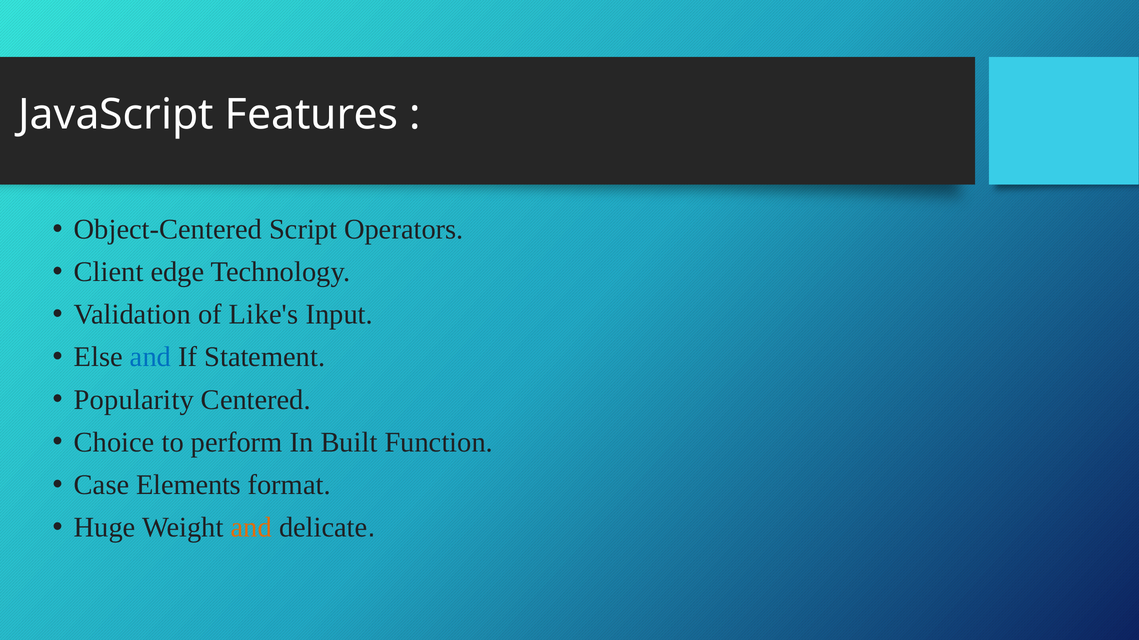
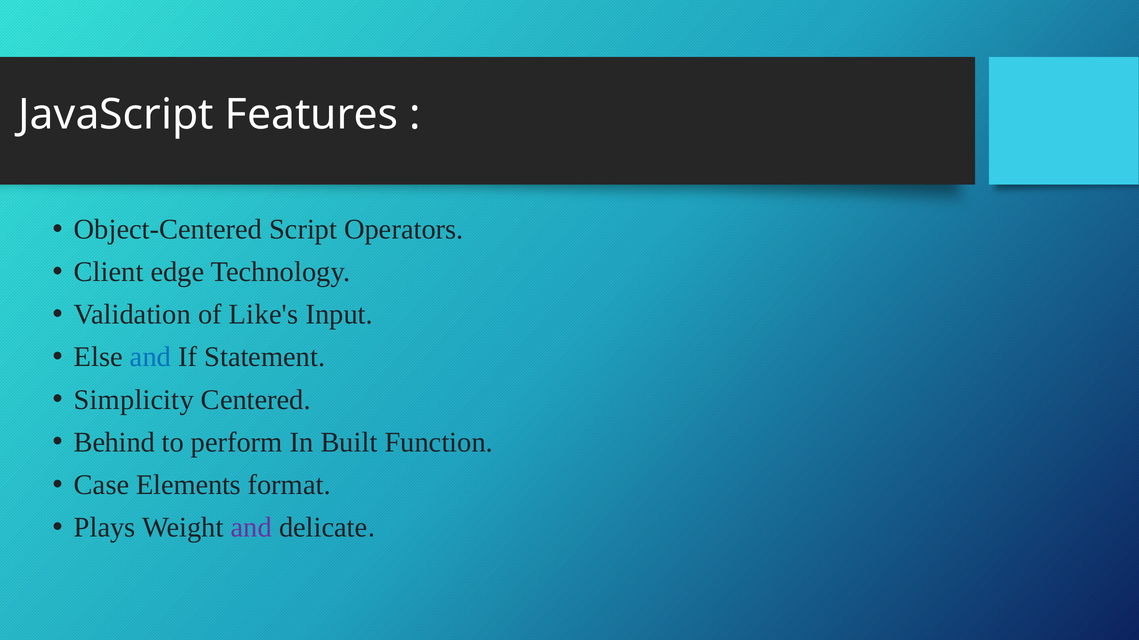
Popularity: Popularity -> Simplicity
Choice: Choice -> Behind
Huge: Huge -> Plays
and at (251, 528) colour: orange -> purple
